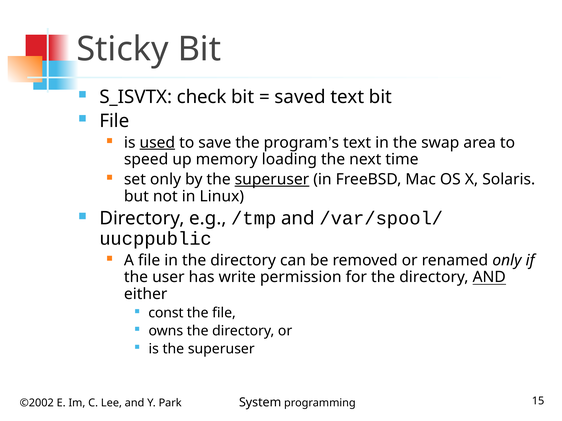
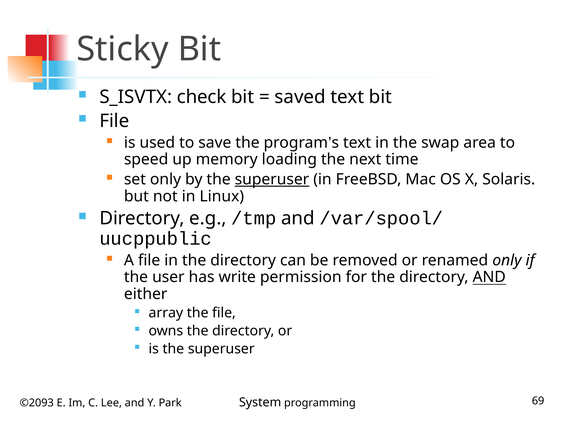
used underline: present -> none
const: const -> array
©2002: ©2002 -> ©2093
15: 15 -> 69
